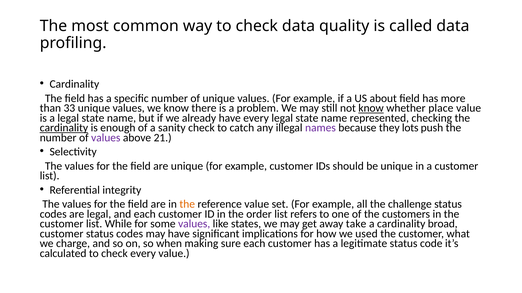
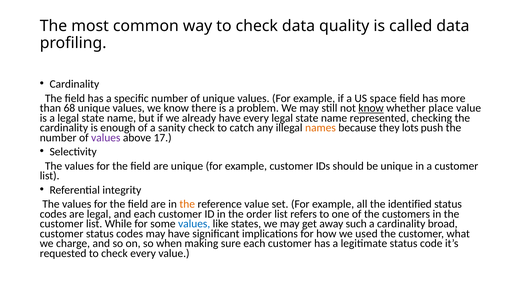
about: about -> space
33: 33 -> 68
cardinality at (64, 128) underline: present -> none
names colour: purple -> orange
21: 21 -> 17
challenge: challenge -> identified
values at (194, 224) colour: purple -> blue
take: take -> such
calculated: calculated -> requested
